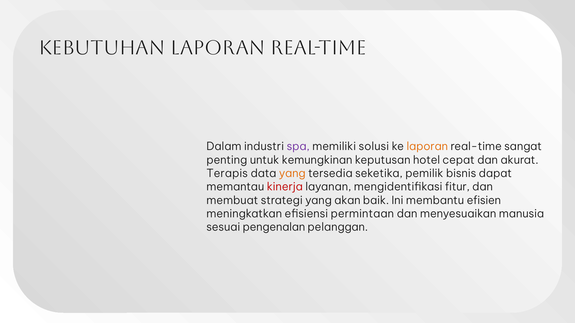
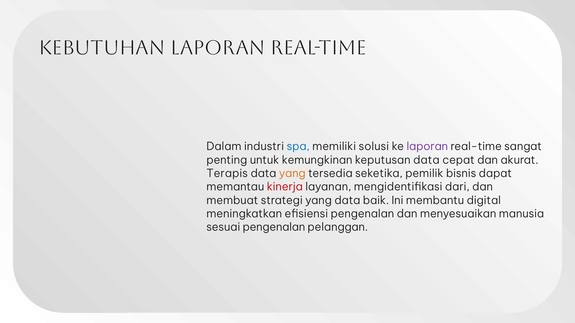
spa colour: purple -> blue
laporan at (427, 147) colour: orange -> purple
keputusan hotel: hotel -> data
fitur: fitur -> dari
yang akan: akan -> data
efisien: efisien -> digital
efisiensi permintaan: permintaan -> pengenalan
